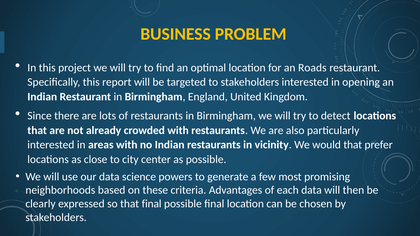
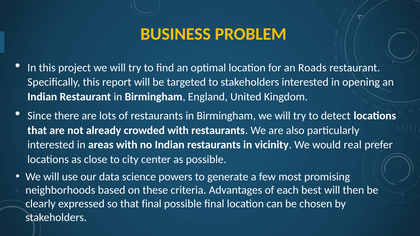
would that: that -> real
each data: data -> best
